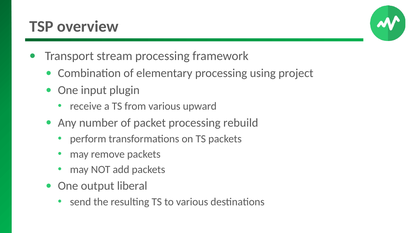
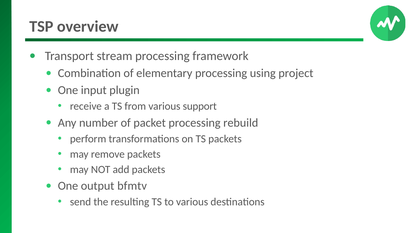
upward: upward -> support
liberal: liberal -> bfmtv
